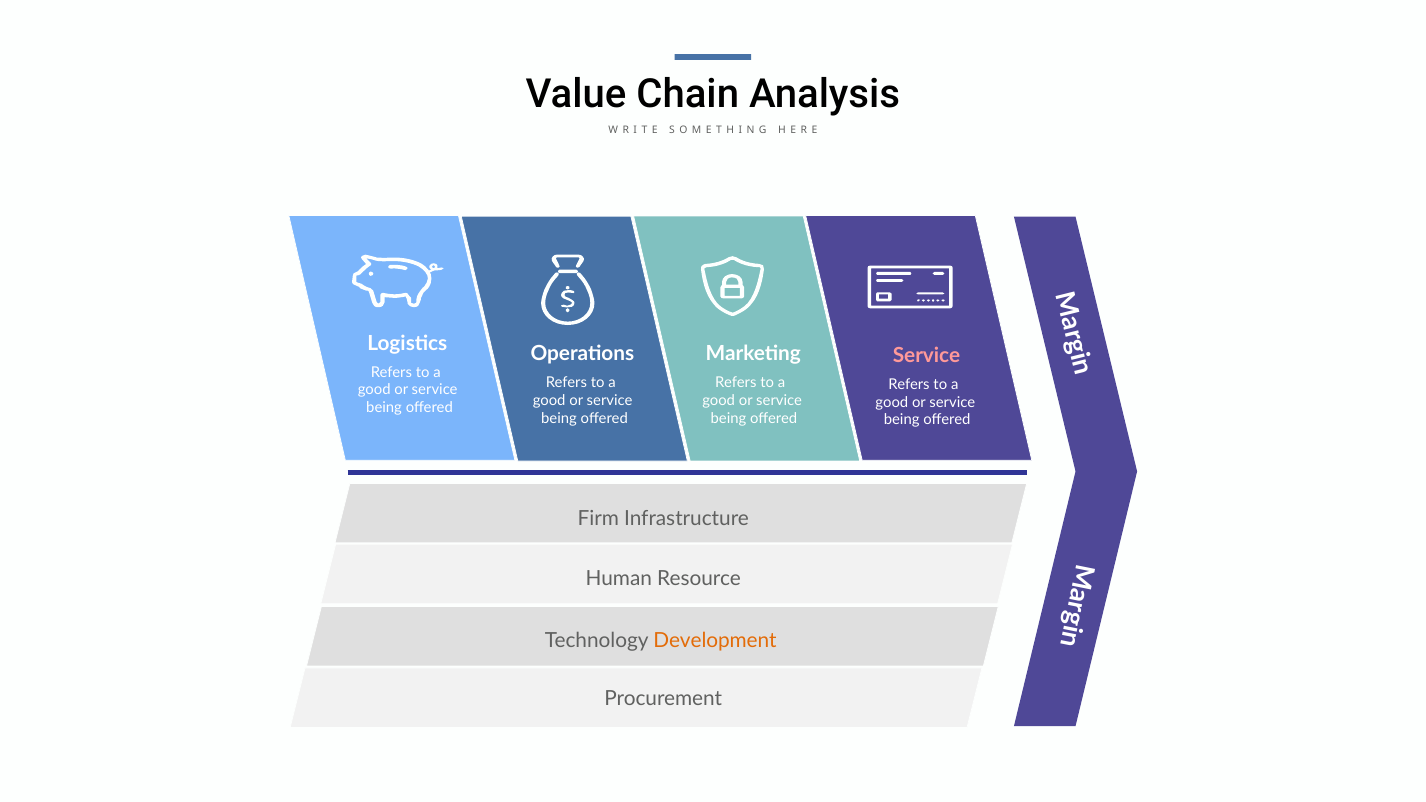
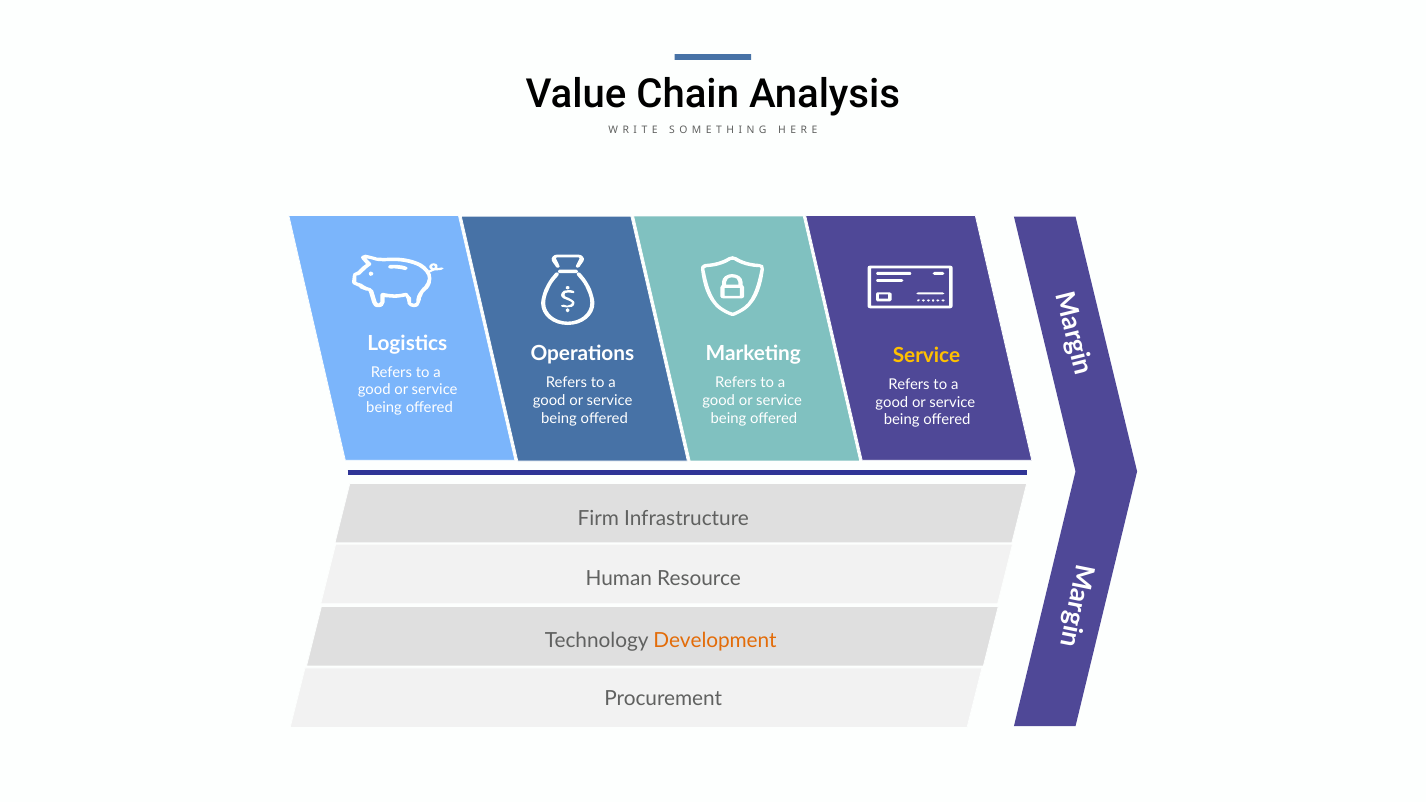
Service at (927, 356) colour: pink -> yellow
